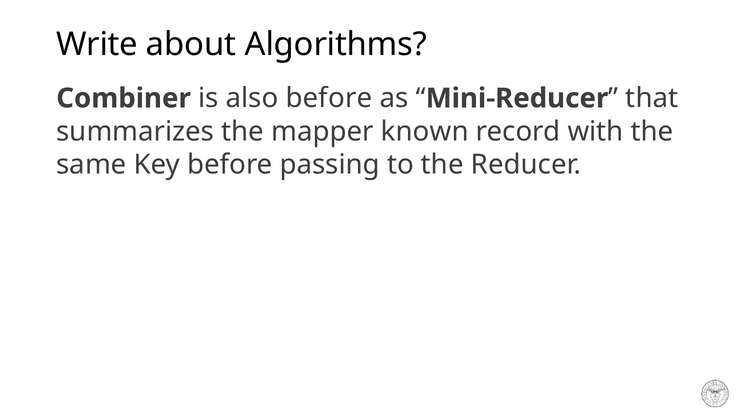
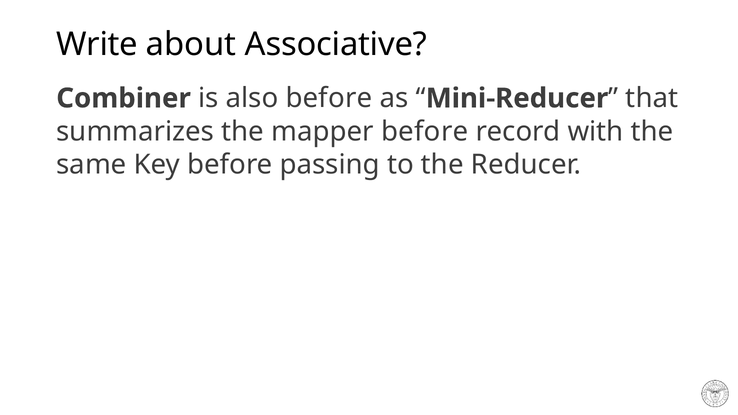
Algorithms: Algorithms -> Associative
mapper known: known -> before
